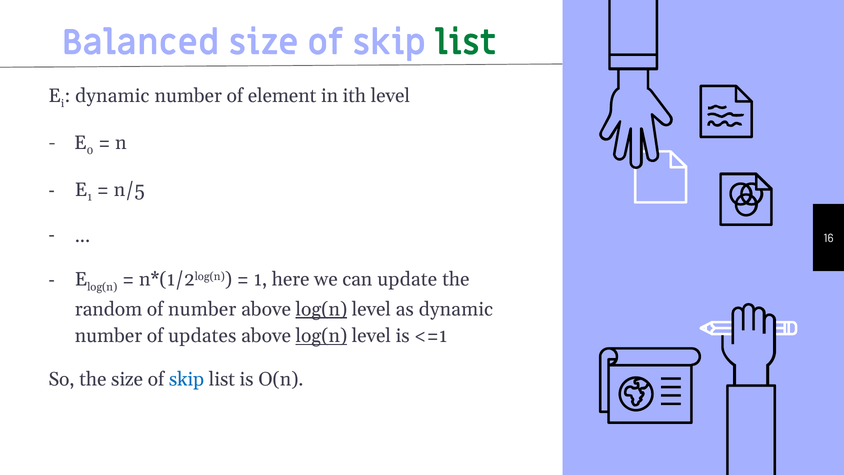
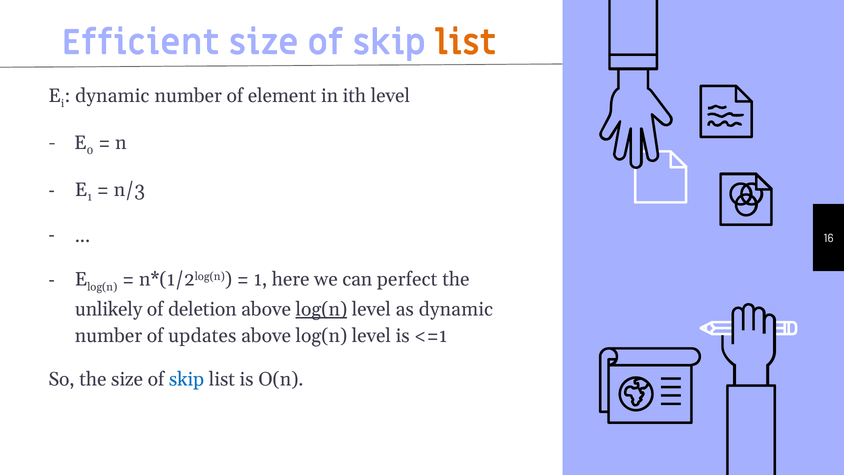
Balanced: Balanced -> Efficient
list at (466, 43) colour: green -> orange
n/5: n/5 -> n/3
update: update -> perfect
random: random -> unlikely
of number: number -> deletion
log(n at (321, 336) underline: present -> none
